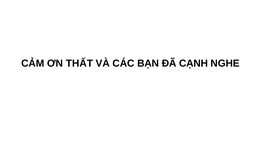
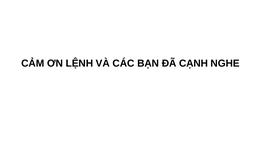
THẤT: THẤT -> LỆNH
